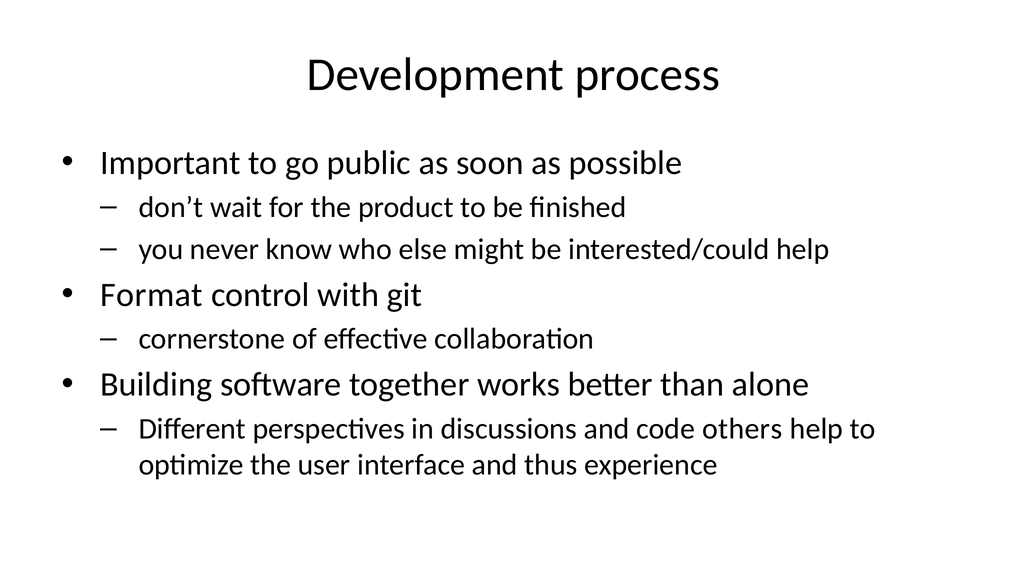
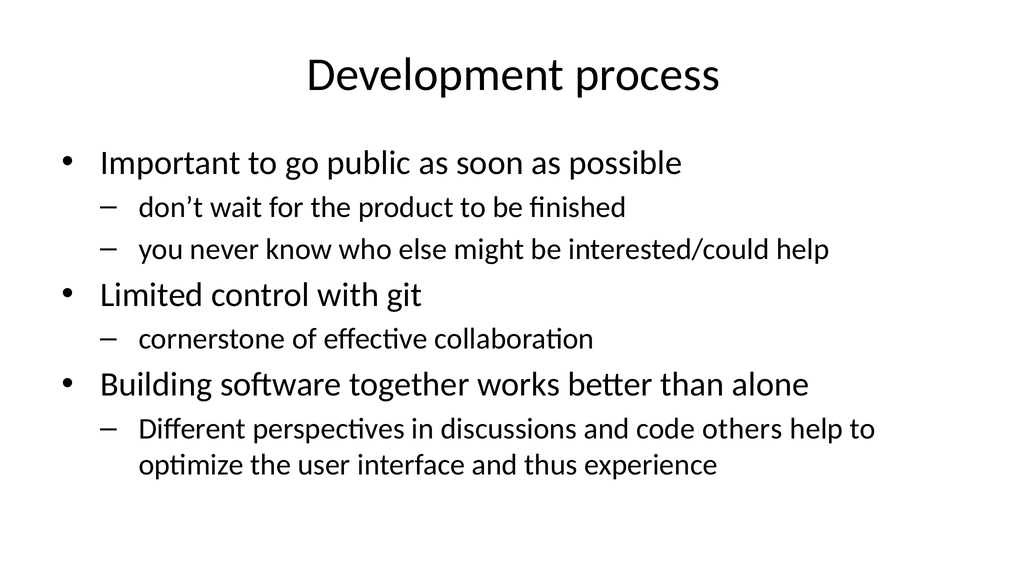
Format: Format -> Limited
